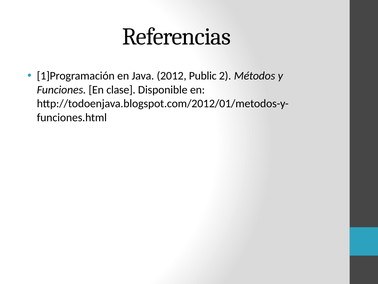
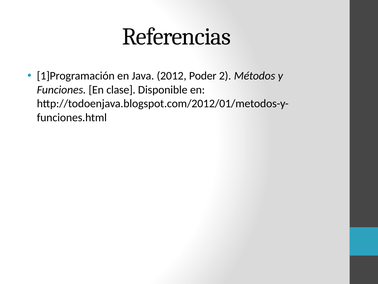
Public: Public -> Poder
